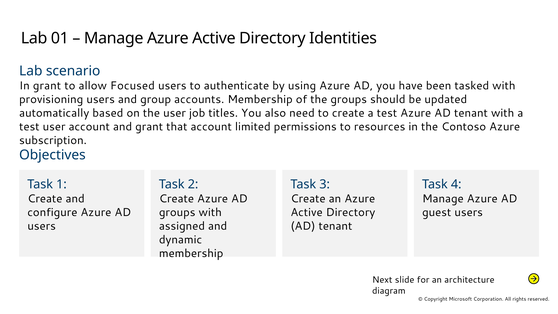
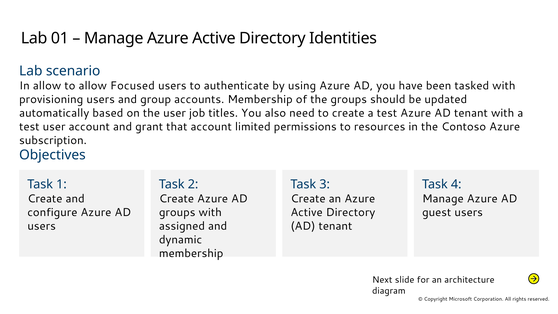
In grant: grant -> allow
